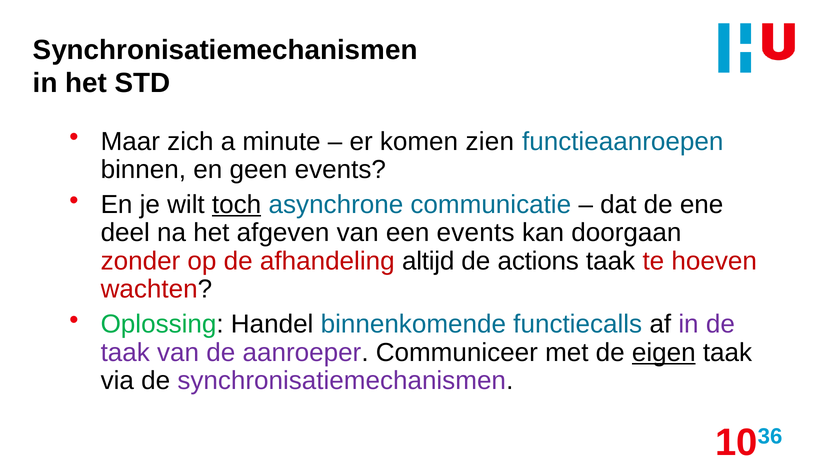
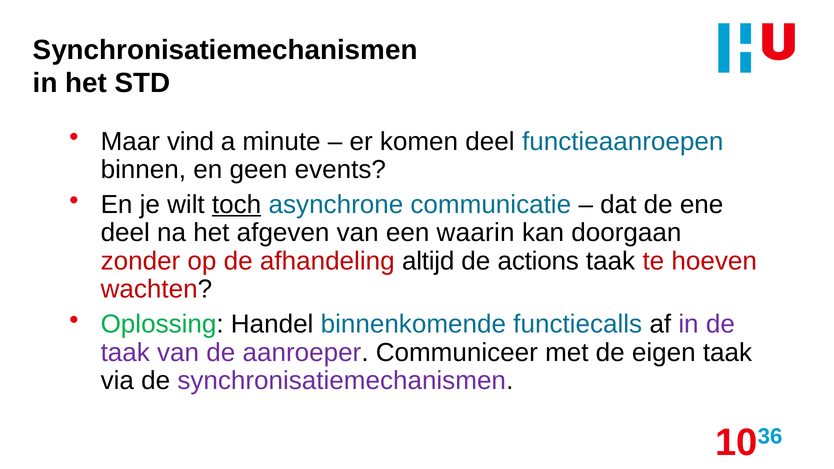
zich: zich -> vind
komen zien: zien -> deel
een events: events -> waarin
eigen underline: present -> none
